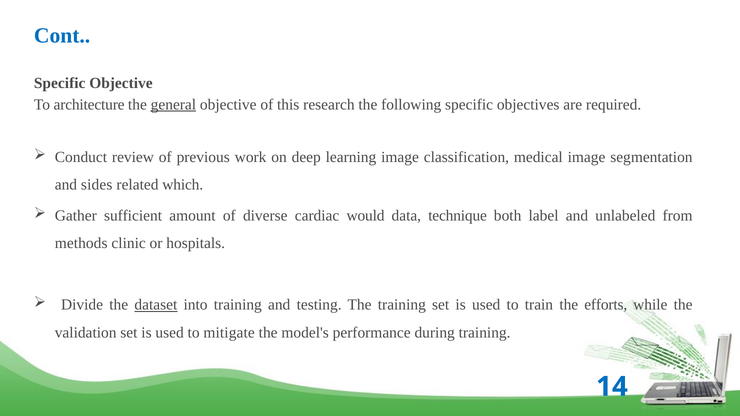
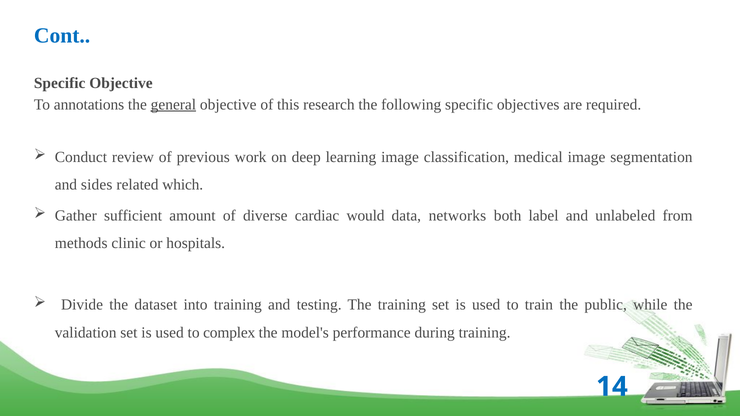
architecture: architecture -> annotations
technique: technique -> networks
dataset underline: present -> none
efforts: efforts -> public
mitigate: mitigate -> complex
